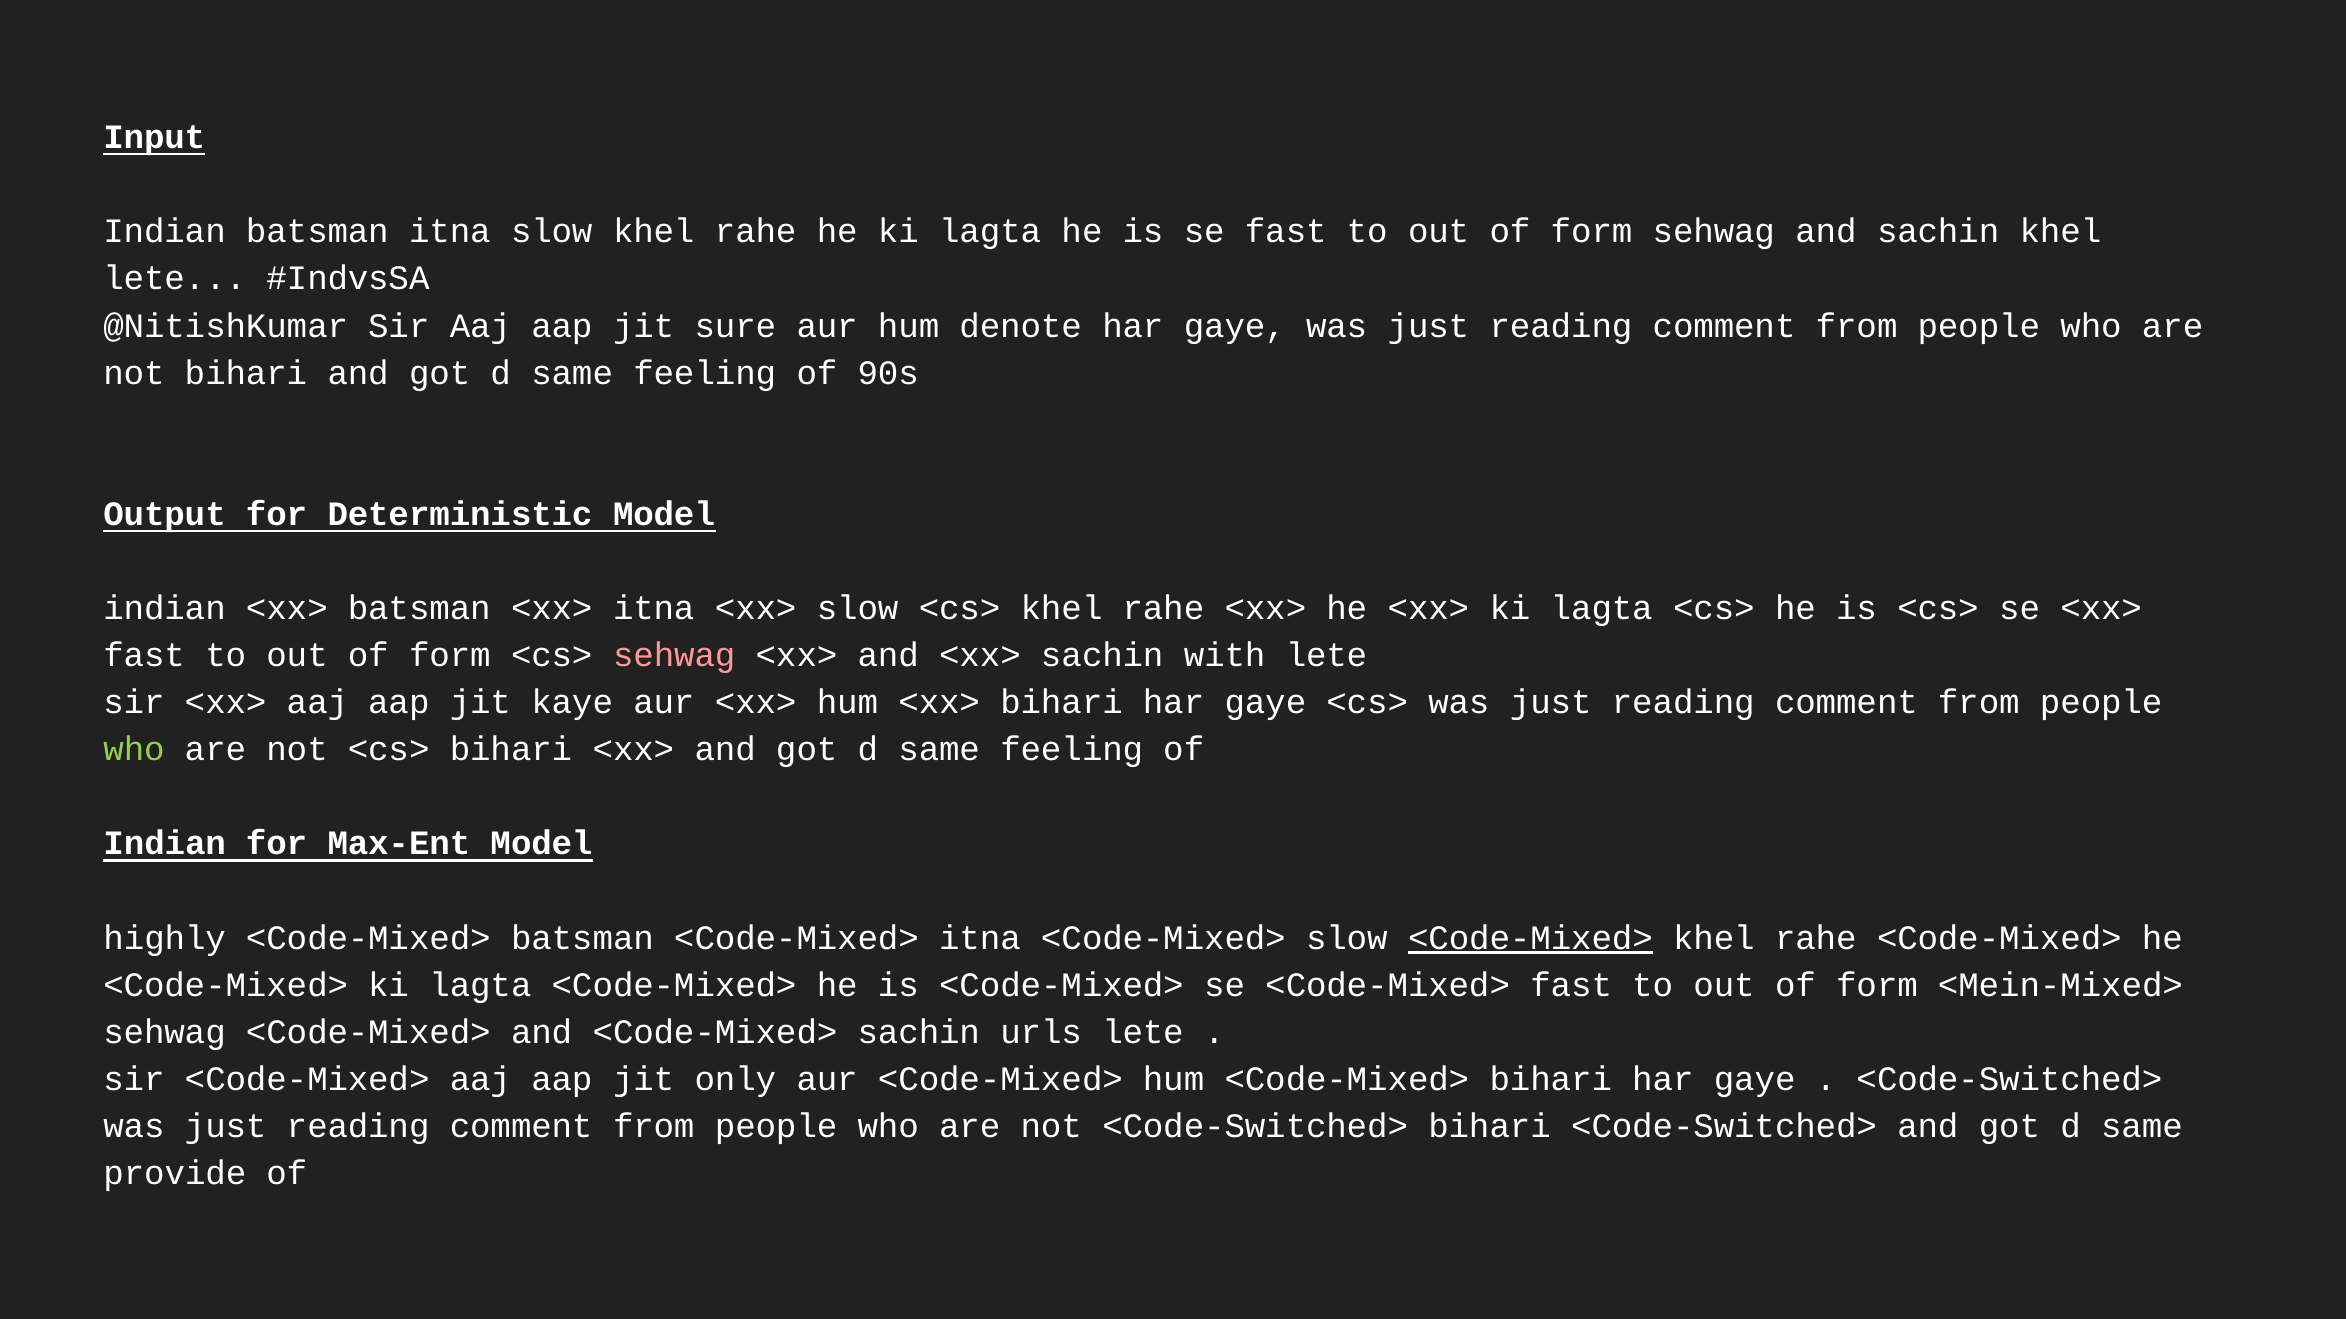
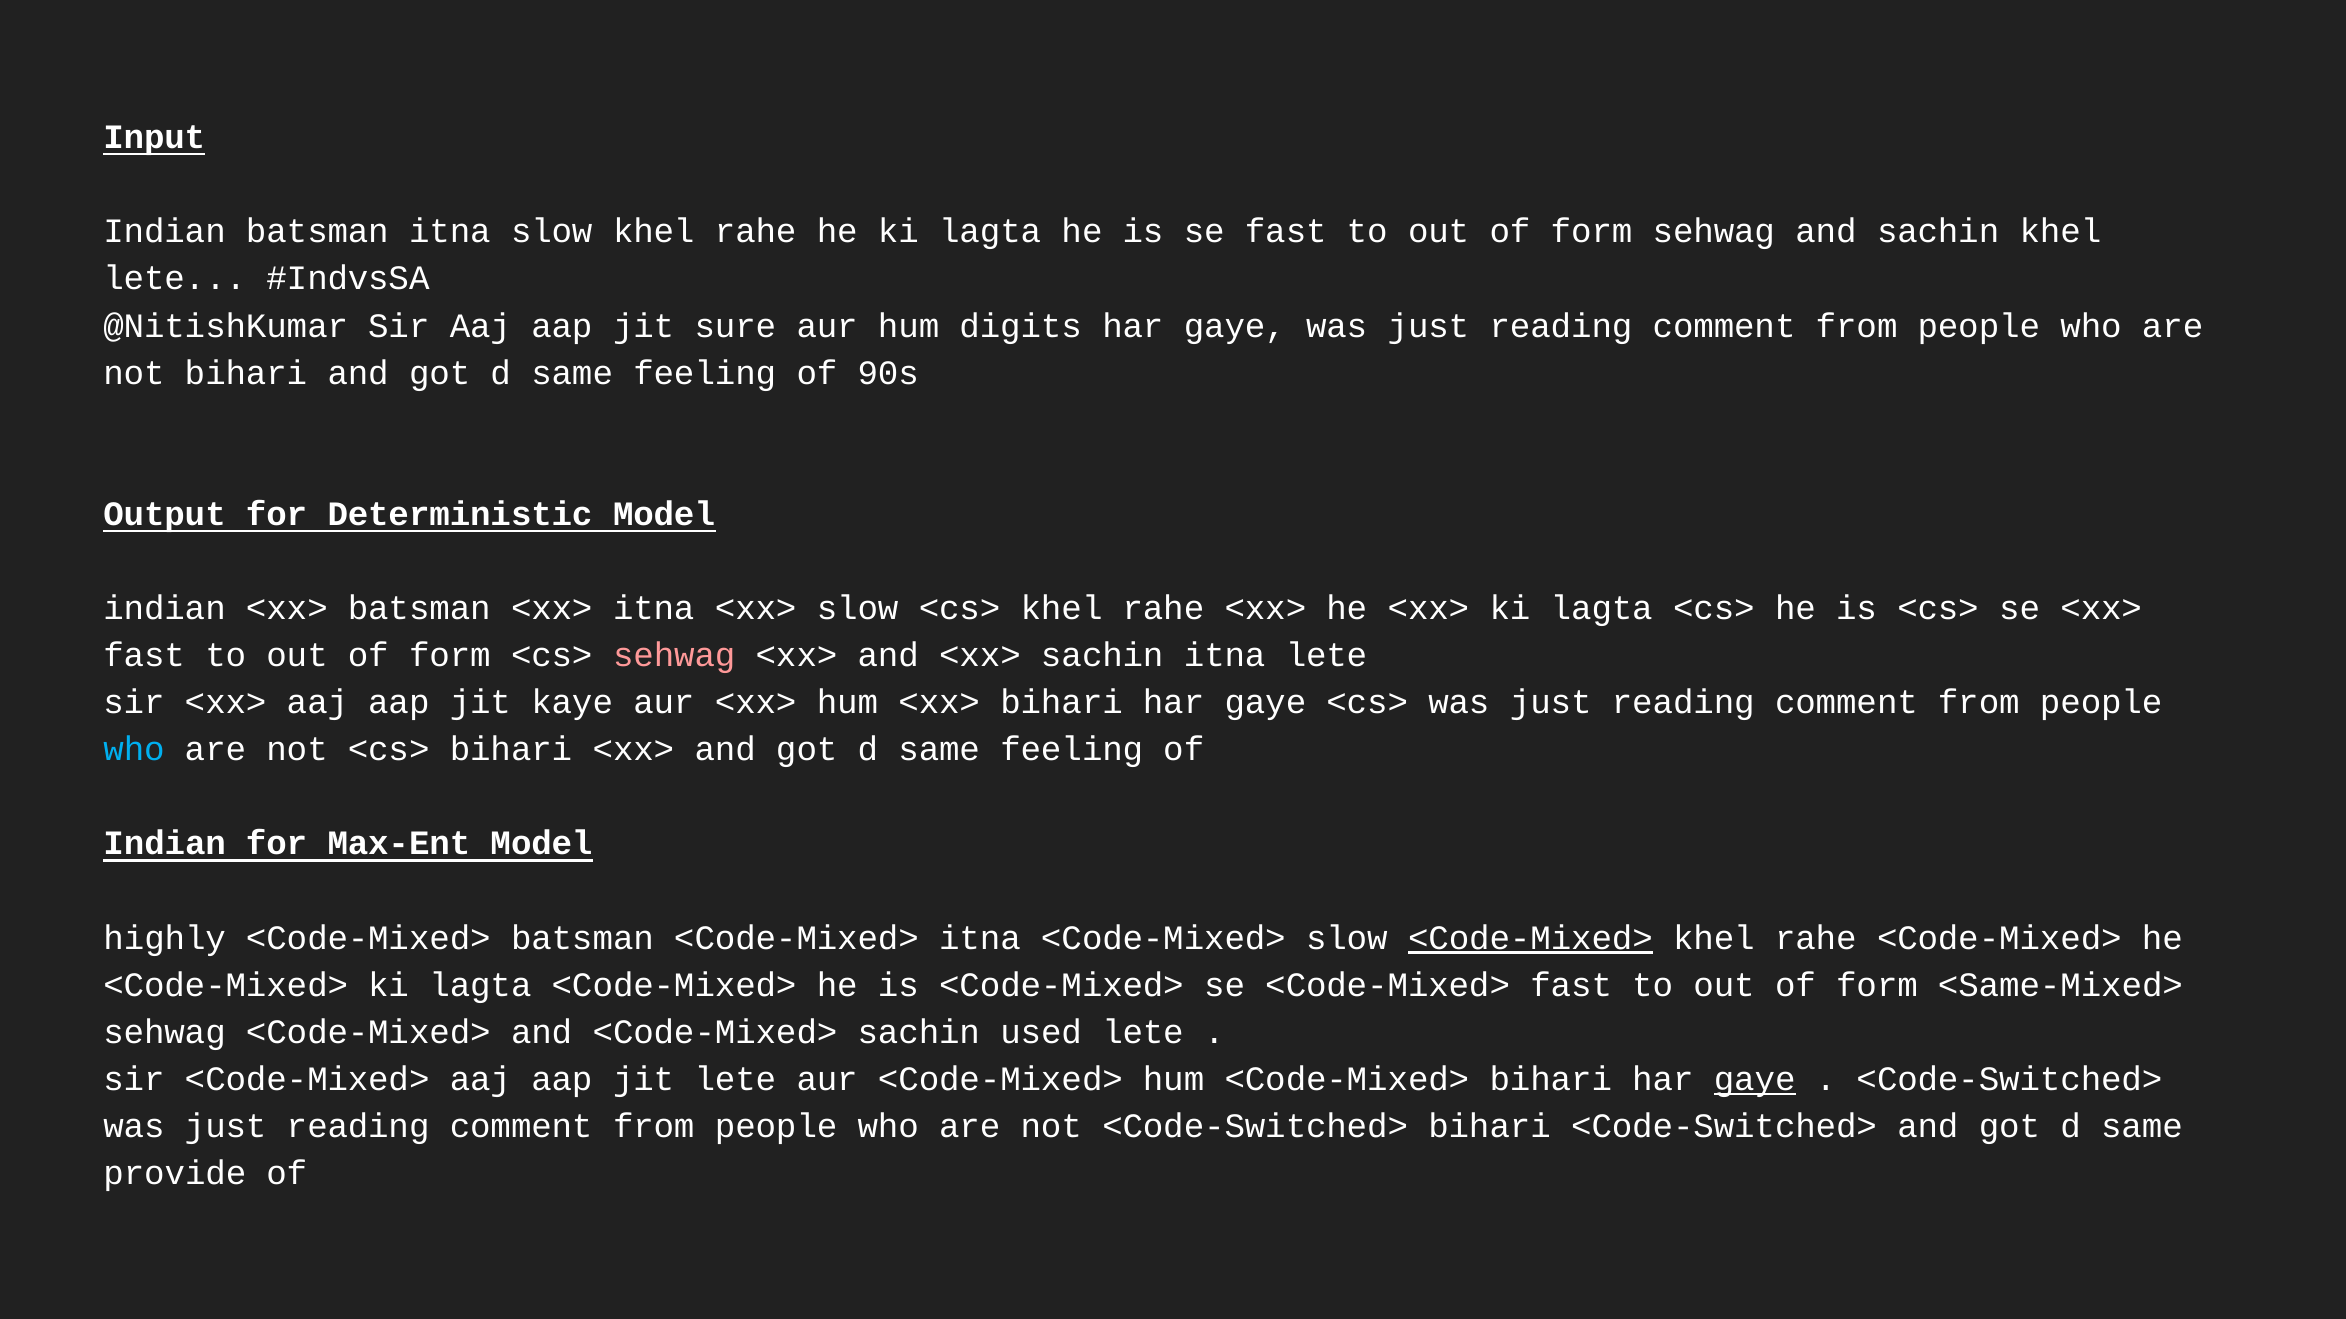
denote: denote -> digits
sachin with: with -> itna
who at (134, 750) colour: light green -> light blue
<Mein-Mixed>: <Mein-Mixed> -> <Same-Mixed>
urls: urls -> used
jit only: only -> lete
gaye at (1755, 1080) underline: none -> present
